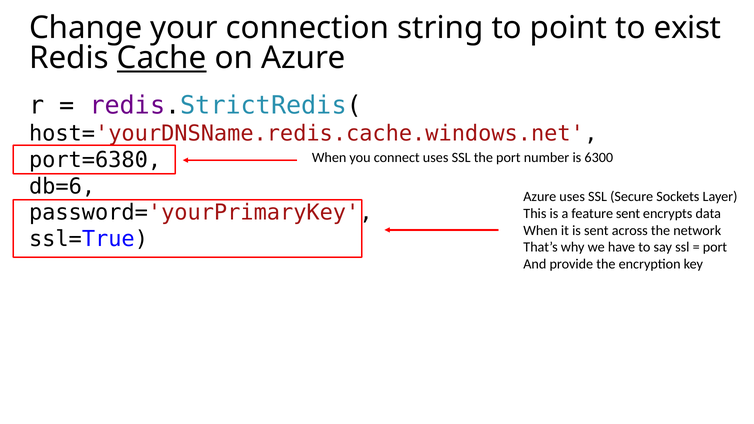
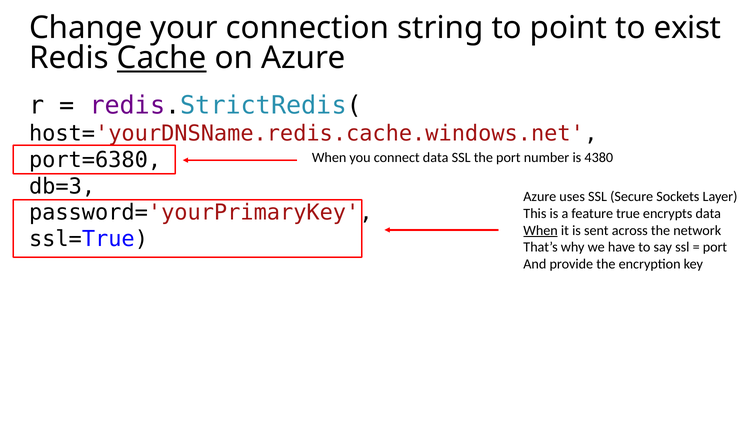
connect uses: uses -> data
6300: 6300 -> 4380
db=6: db=6 -> db=3
feature sent: sent -> true
When at (541, 230) underline: none -> present
